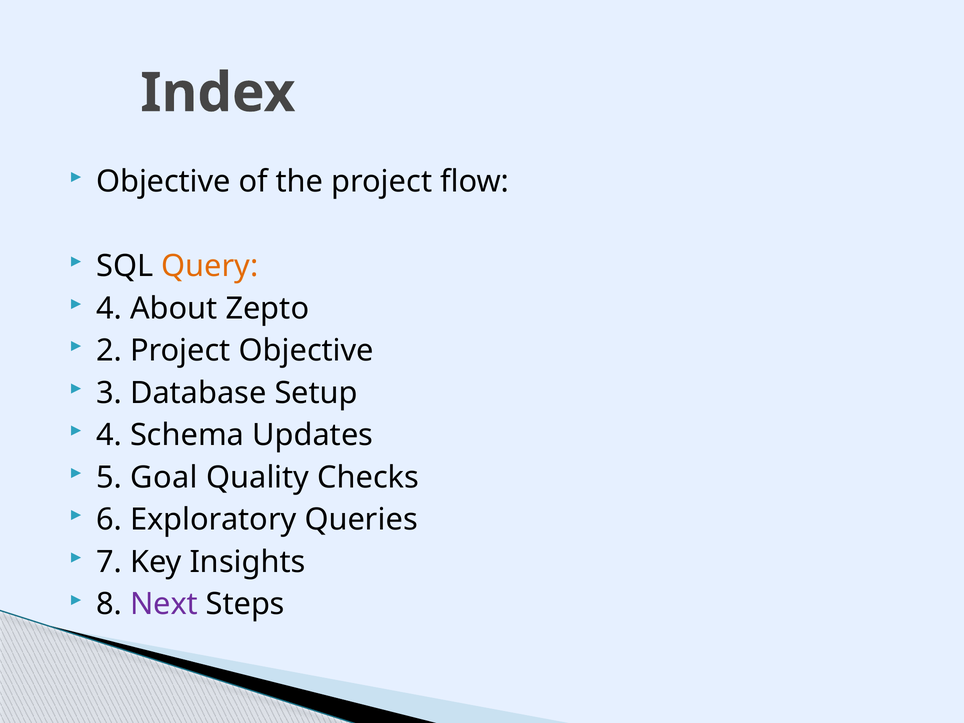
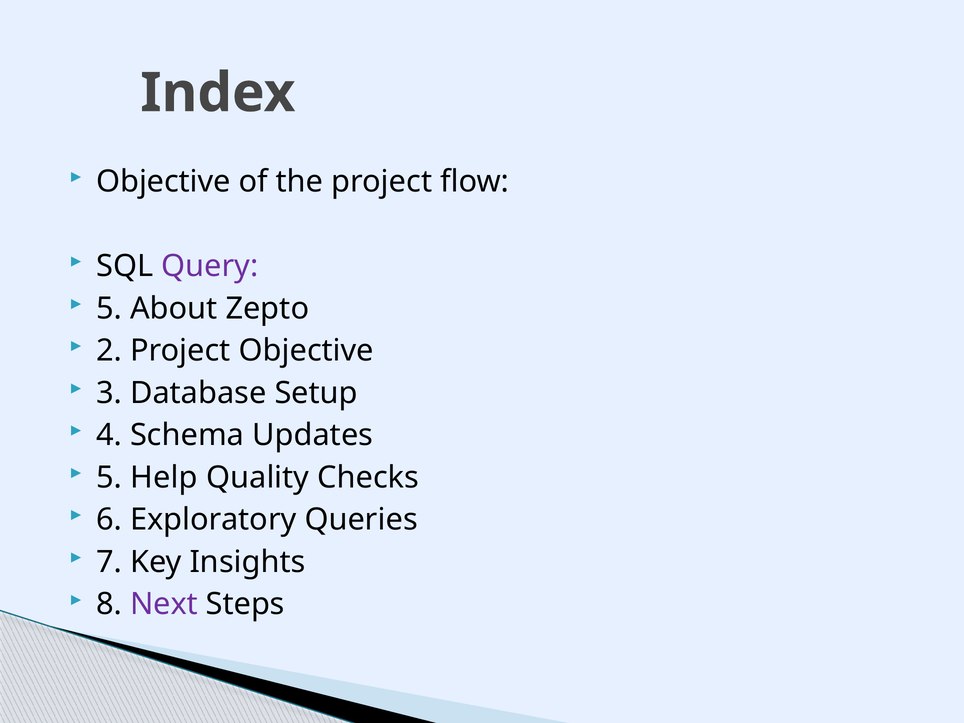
Query colour: orange -> purple
4 at (109, 308): 4 -> 5
Goal: Goal -> Help
